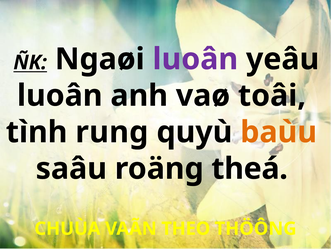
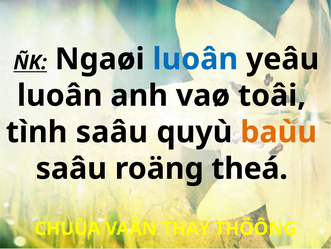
luoân at (195, 59) colour: purple -> blue
tình rung: rung -> saâu
THEO: THEO -> THAY
